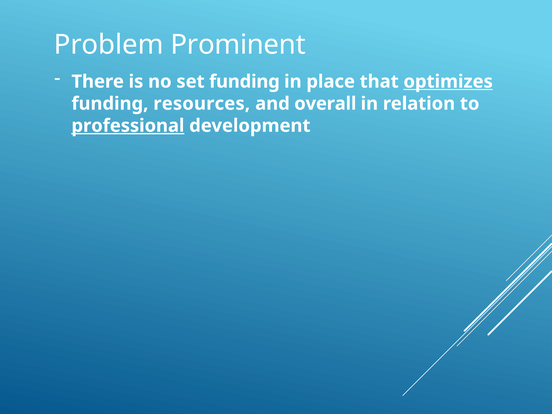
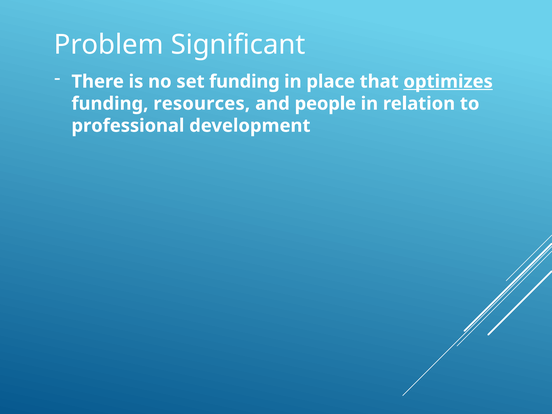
Prominent: Prominent -> Significant
overall: overall -> people
professional underline: present -> none
